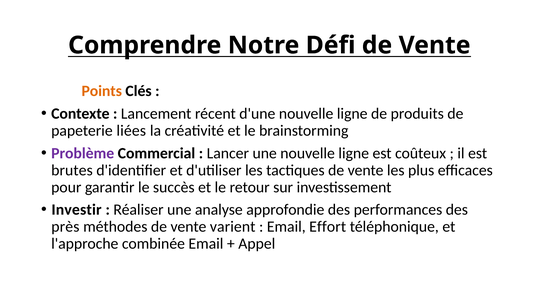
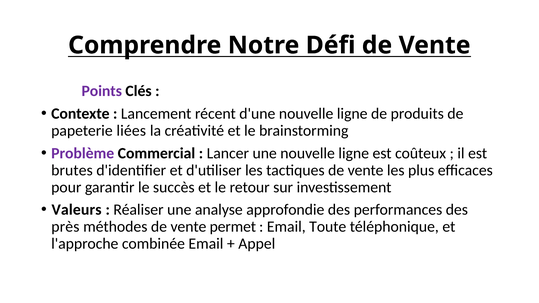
Points colour: orange -> purple
Investir: Investir -> Valeurs
varient: varient -> permet
Effort: Effort -> Toute
